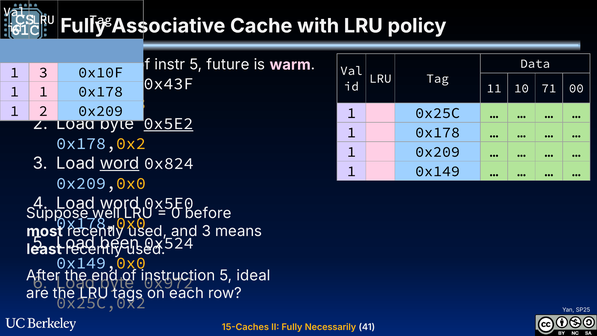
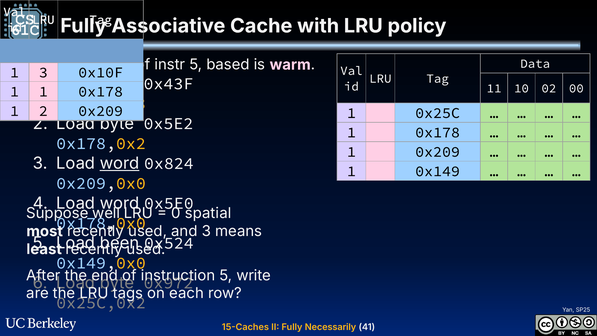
future: future -> based
71: 71 -> 02
0x5E2 underline: present -> none
before: before -> spatial
ideal: ideal -> write
